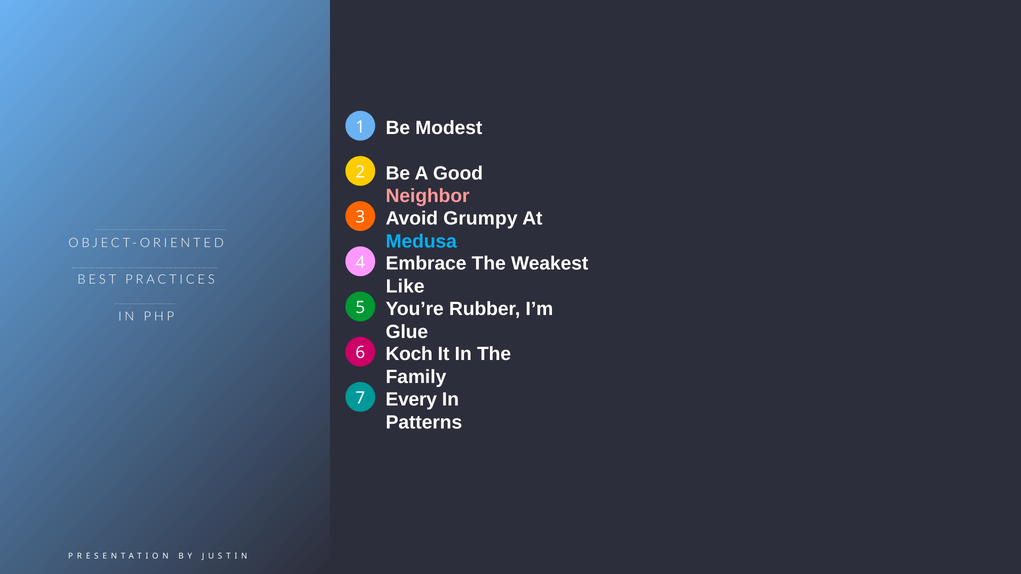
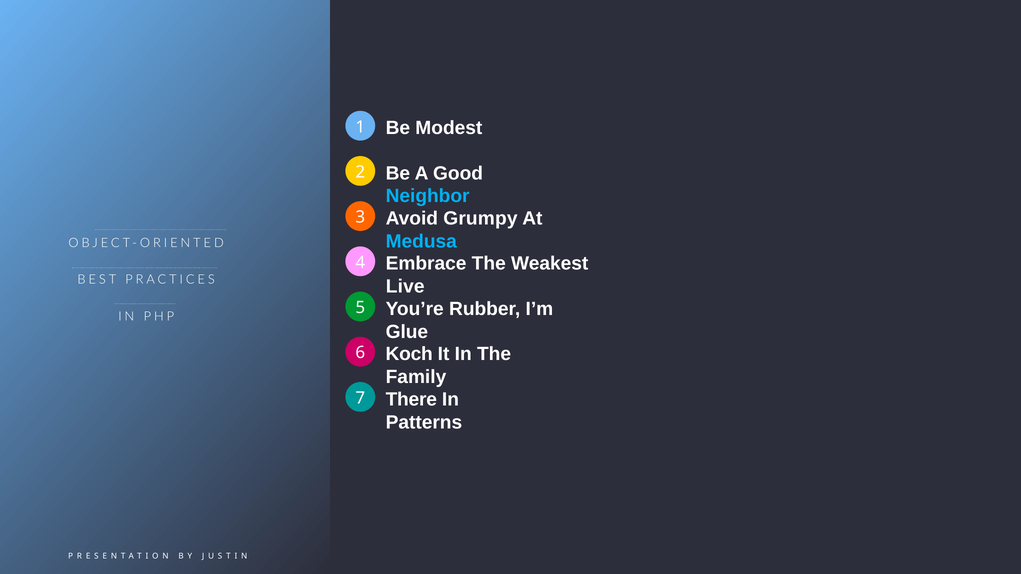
Neighbor colour: pink -> light blue
Like: Like -> Live
Every: Every -> There
